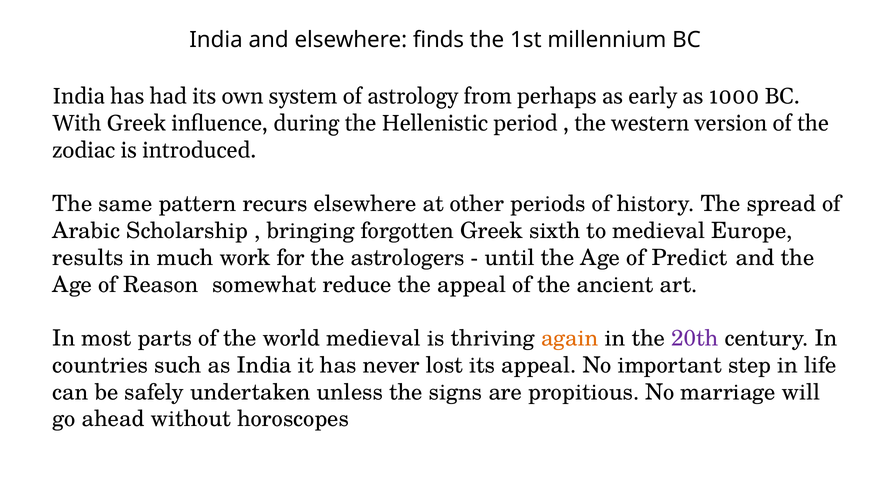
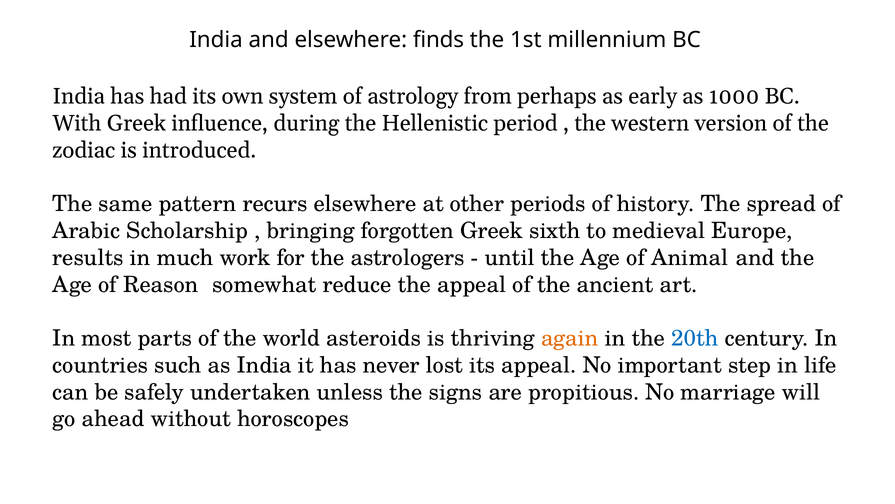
Predict: Predict -> Animal
world medieval: medieval -> asteroids
20th colour: purple -> blue
